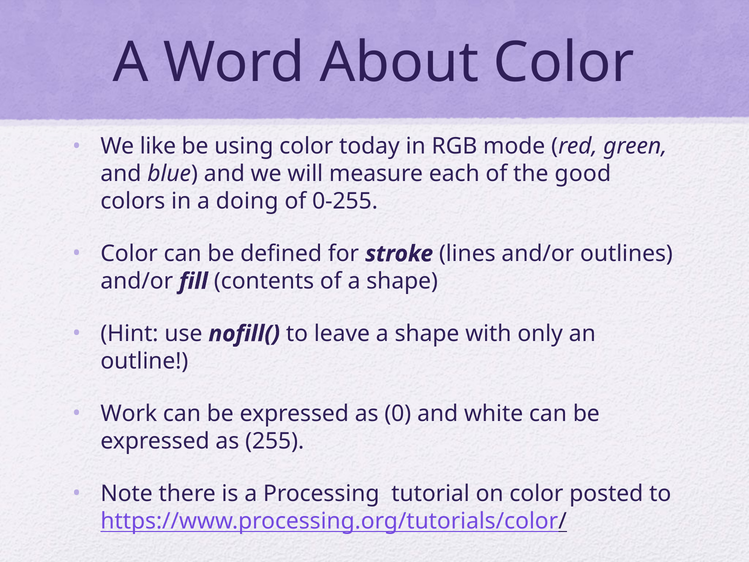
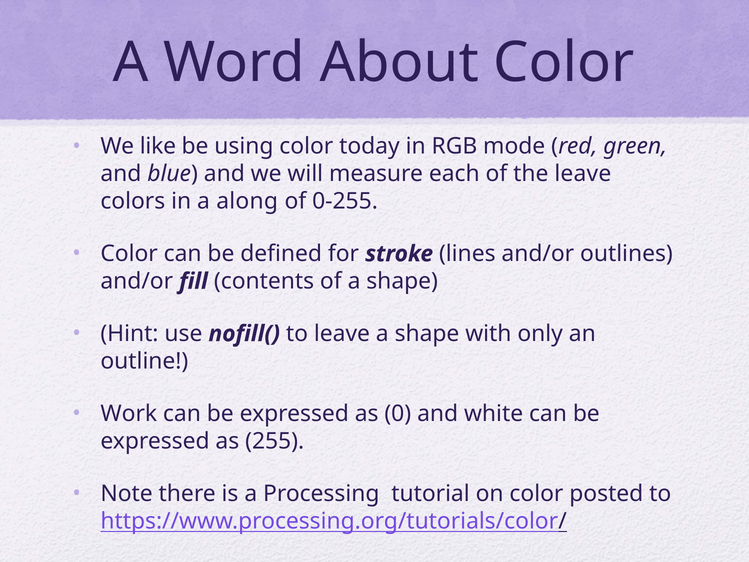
the good: good -> leave
doing: doing -> along
